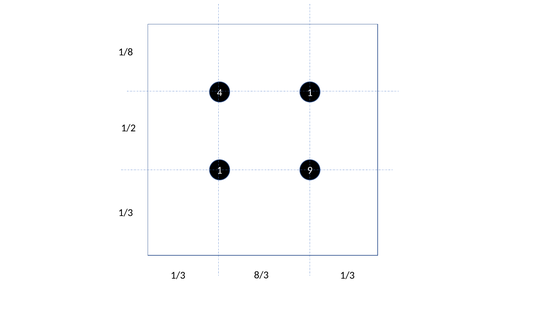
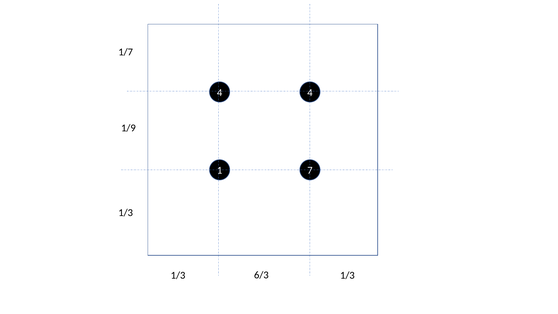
1/8: 1/8 -> 1/7
4 1: 1 -> 4
1/2: 1/2 -> 1/9
9: 9 -> 7
8/3: 8/3 -> 6/3
